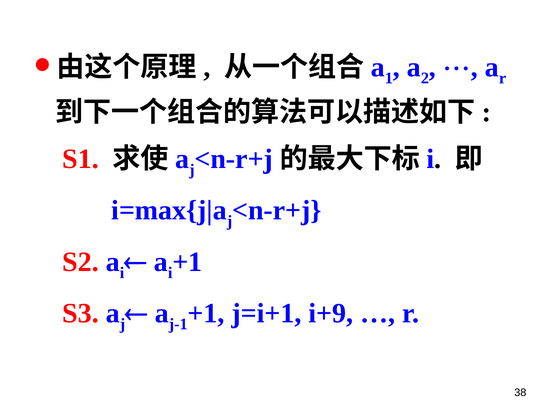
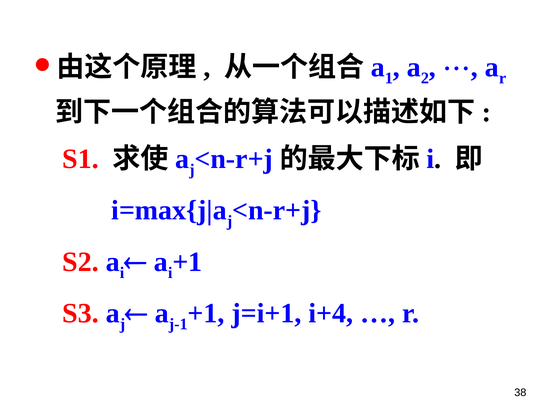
i+9: i+9 -> i+4
